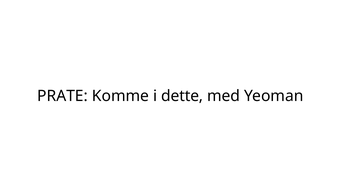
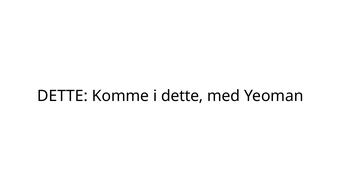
PRATE at (62, 96): PRATE -> DETTE
